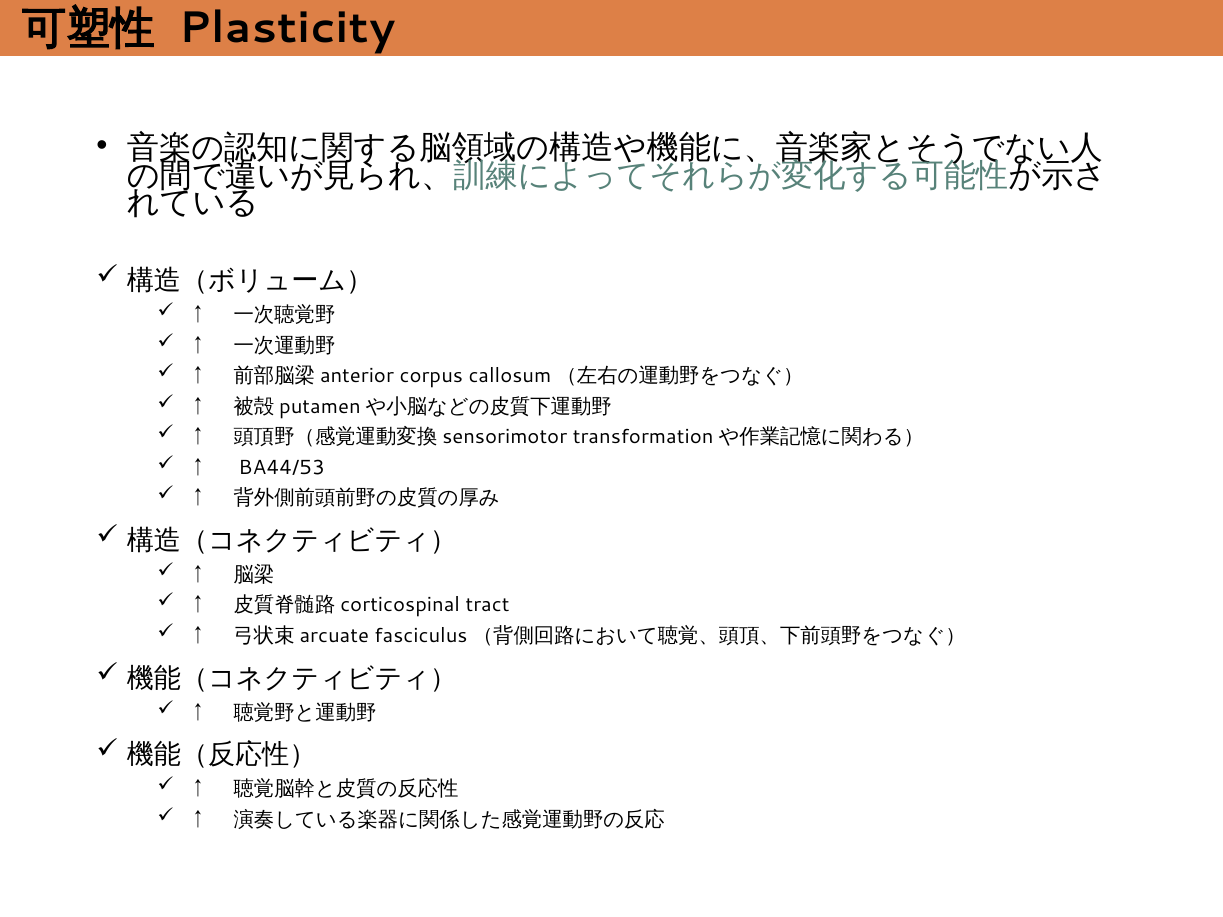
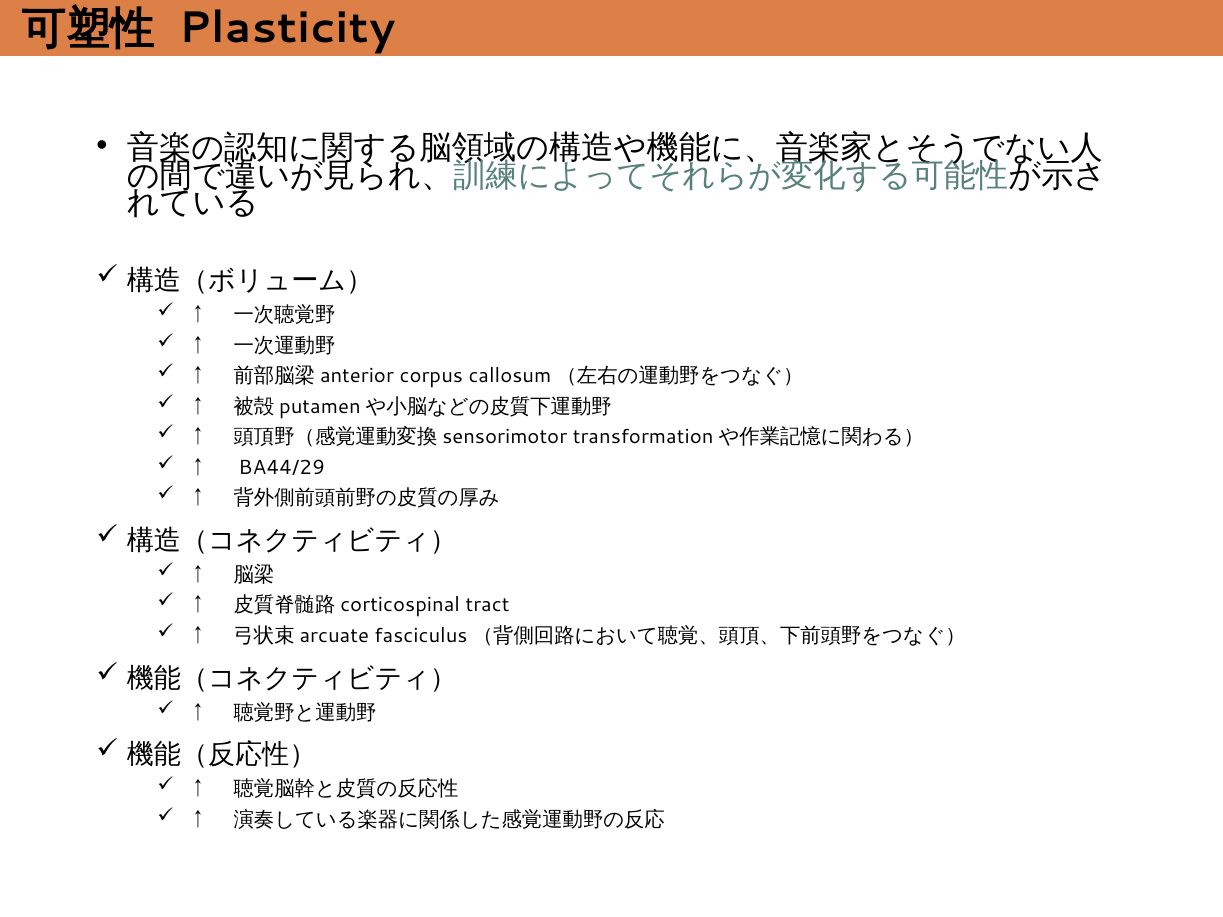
BA44/53: BA44/53 -> BA44/29
